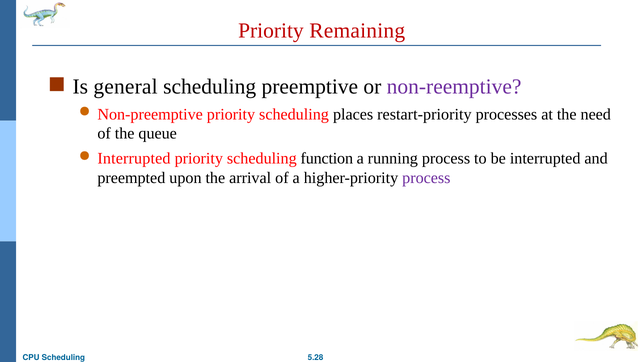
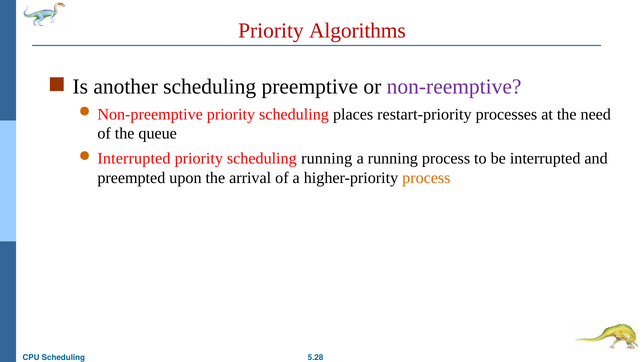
Remaining: Remaining -> Algorithms
general: general -> another
scheduling function: function -> running
process at (426, 178) colour: purple -> orange
